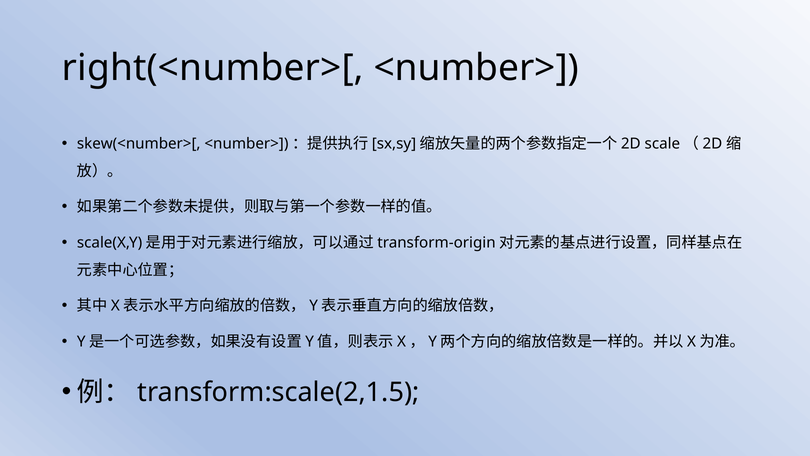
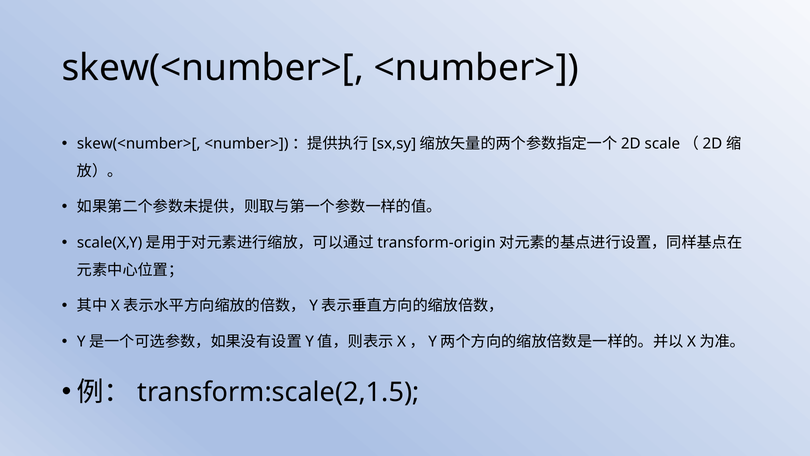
right(<number>[ at (213, 68): right(<number>[ -> skew(<number>[
